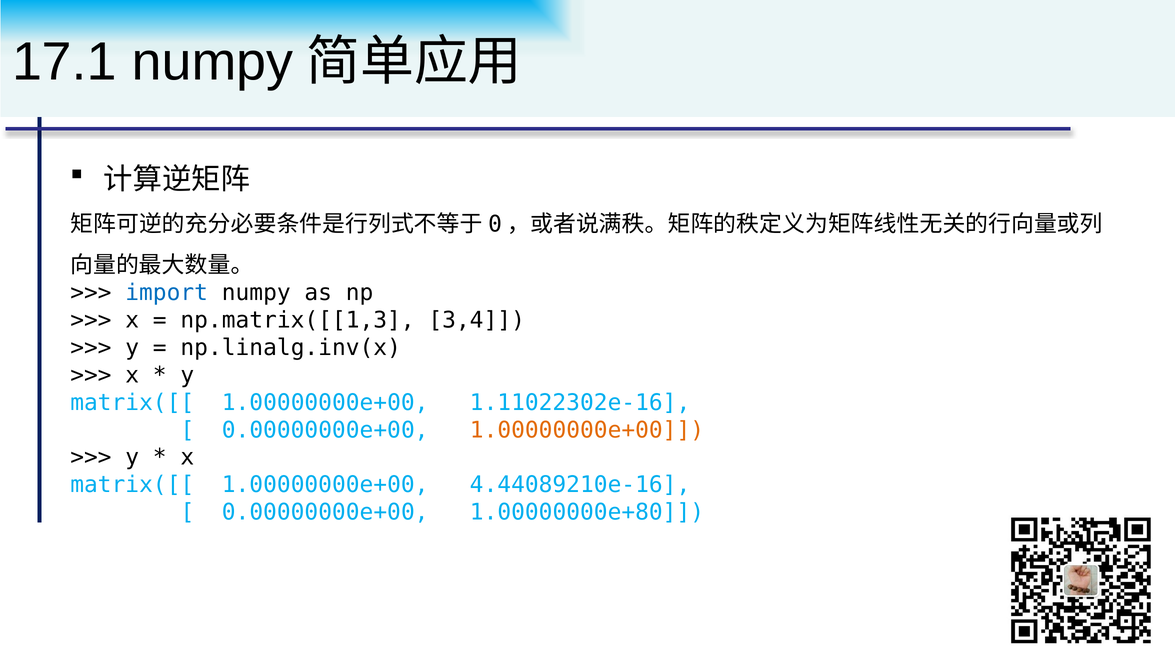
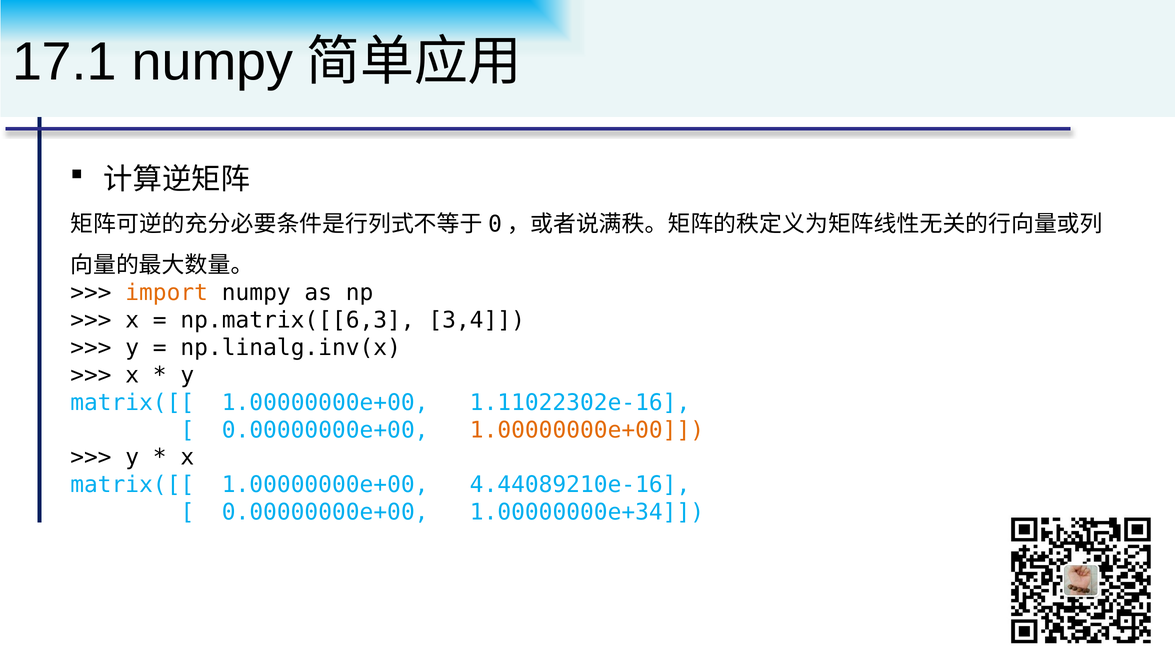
import colour: blue -> orange
np.matrix([[1,3: np.matrix([[1,3 -> np.matrix([[6,3
1.00000000e+80: 1.00000000e+80 -> 1.00000000e+34
